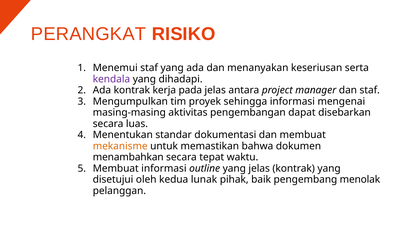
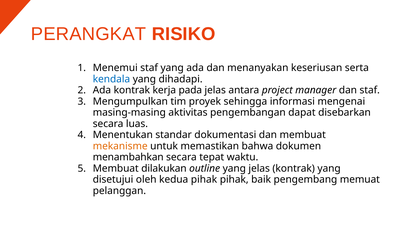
kendala colour: purple -> blue
Membuat informasi: informasi -> dilakukan
kedua lunak: lunak -> pihak
menolak: menolak -> memuat
